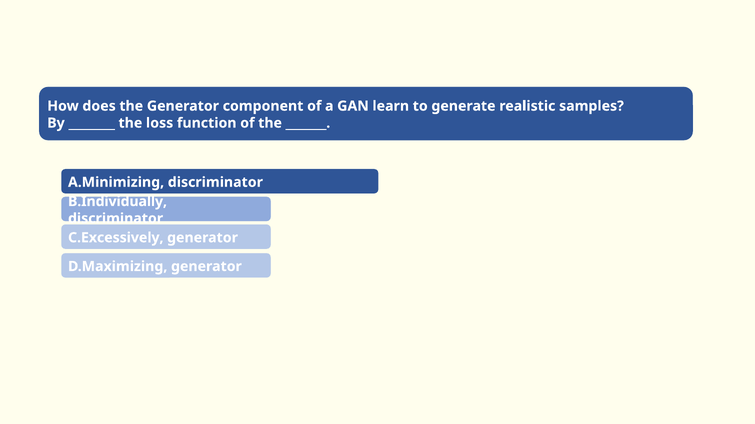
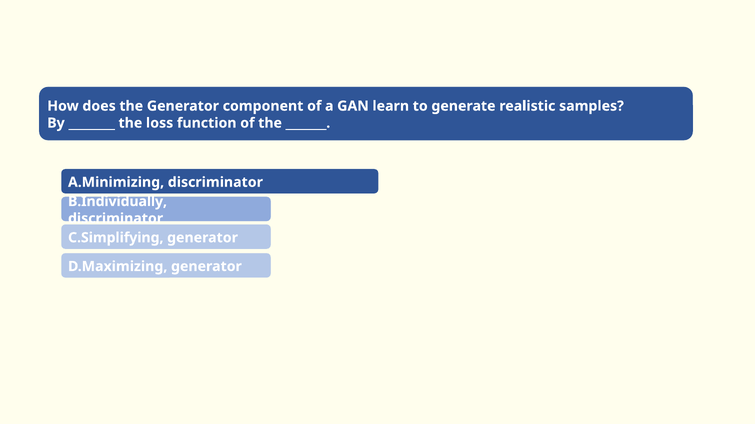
C.Excessively: C.Excessively -> C.Simplifying
